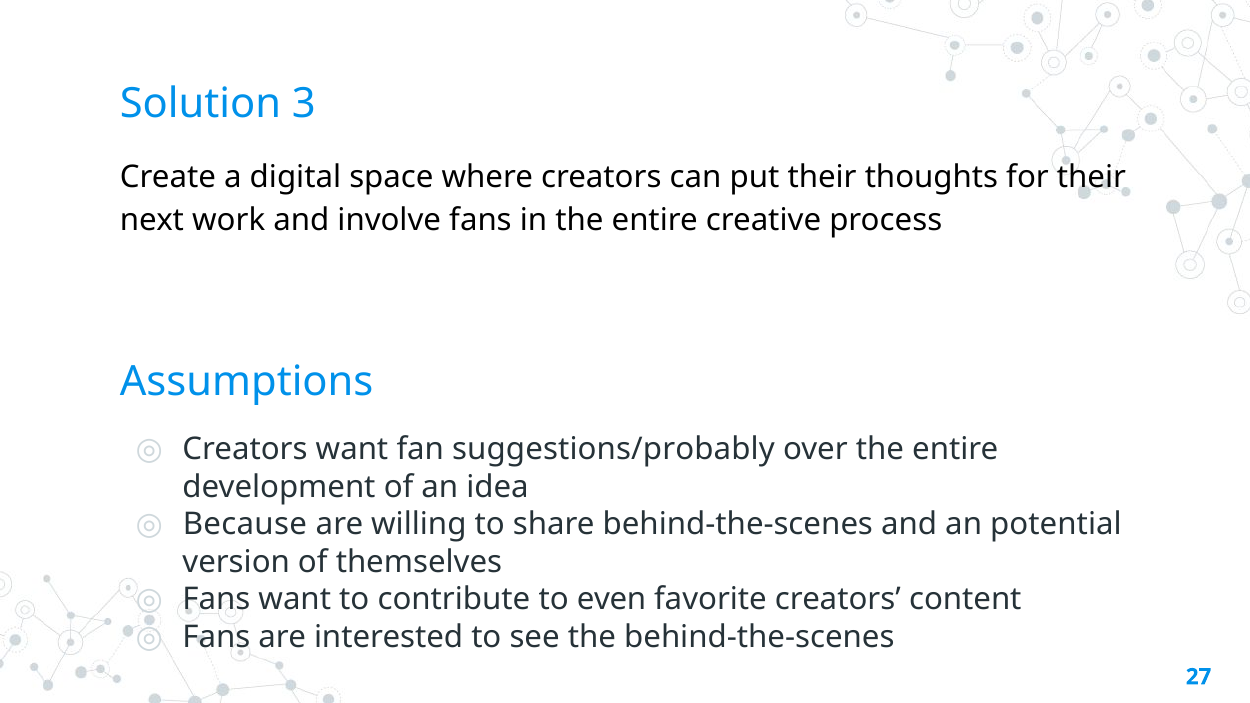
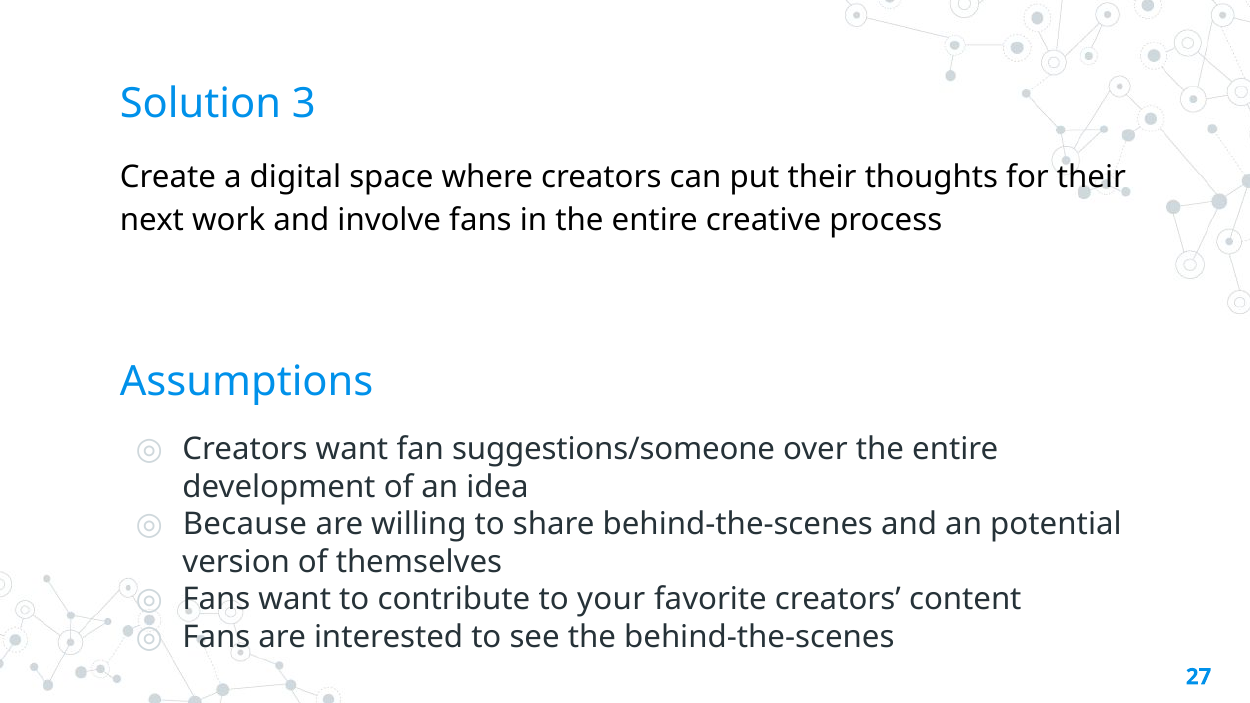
suggestions/probably: suggestions/probably -> suggestions/someone
even: even -> your
